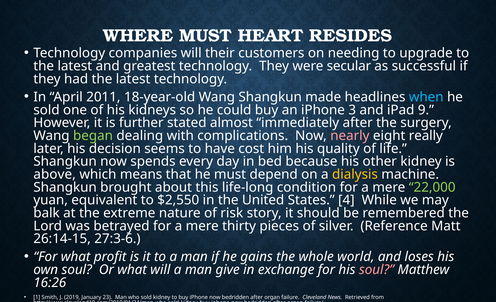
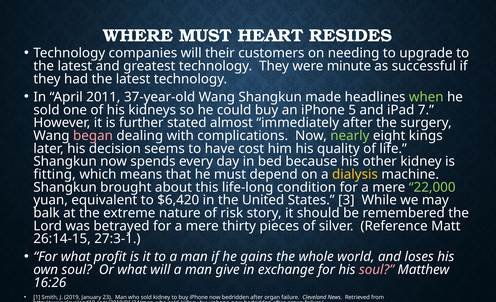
secular: secular -> minute
18-year-old: 18-year-old -> 37-year-old
when colour: light blue -> light green
3: 3 -> 5
9: 9 -> 7
began colour: light green -> pink
nearly colour: pink -> light green
really: really -> kings
above: above -> fitting
$2,550: $2,550 -> $6,420
4: 4 -> 3
27:3-6: 27:3-6 -> 27:3-1
